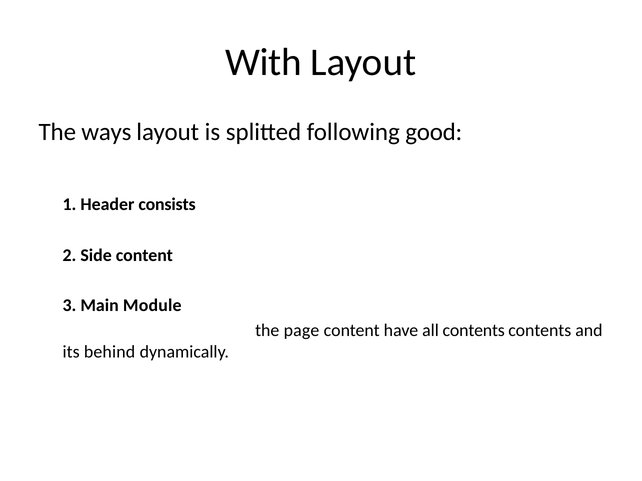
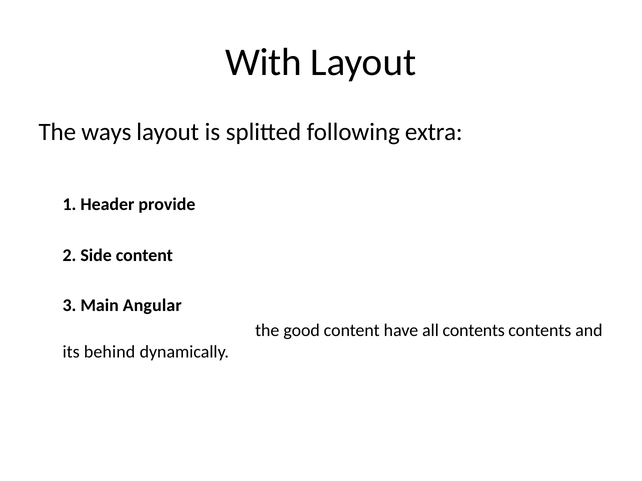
good: good -> extra
consists: consists -> provide
Module: Module -> Angular
page: page -> good
